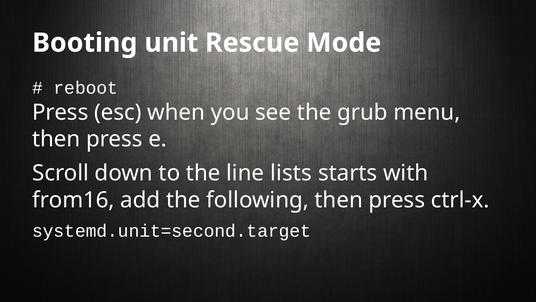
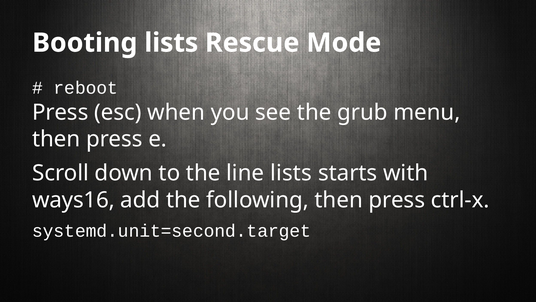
Booting unit: unit -> lists
from16: from16 -> ways16
